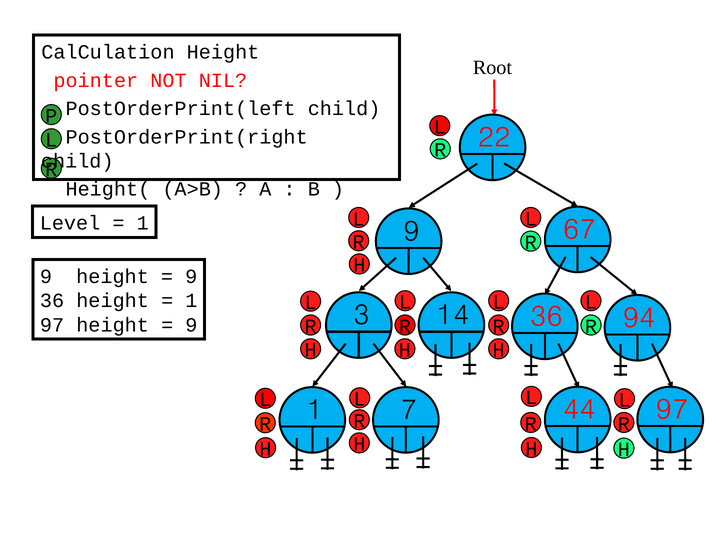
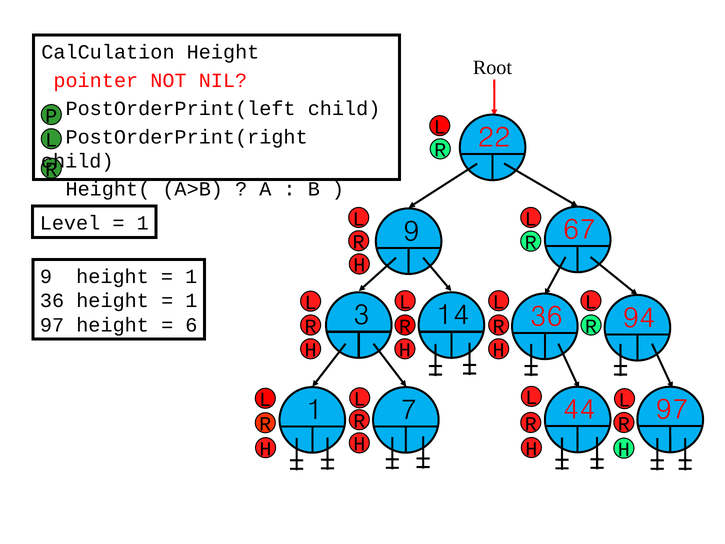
9 at (191, 276): 9 -> 1
9 at (191, 325): 9 -> 6
